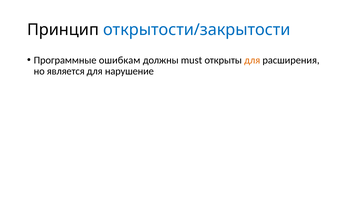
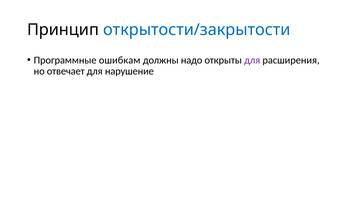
must: must -> надо
для at (252, 60) colour: orange -> purple
является: является -> отвечает
